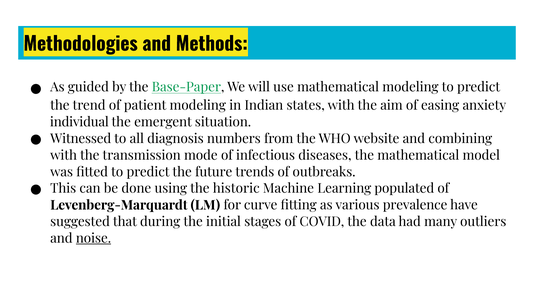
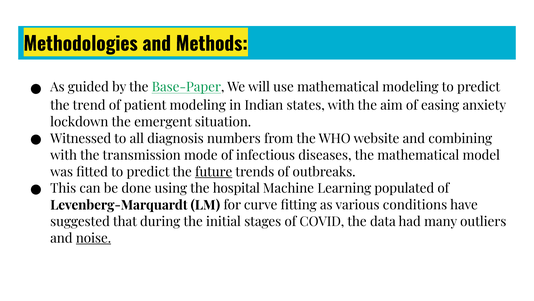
individual: individual -> lockdown
future underline: none -> present
historic: historic -> hospital
prevalence: prevalence -> conditions
